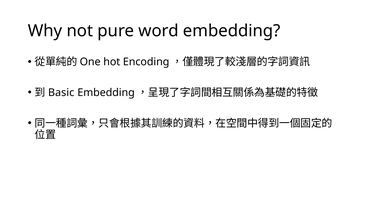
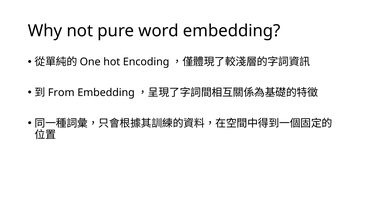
Basic: Basic -> From
